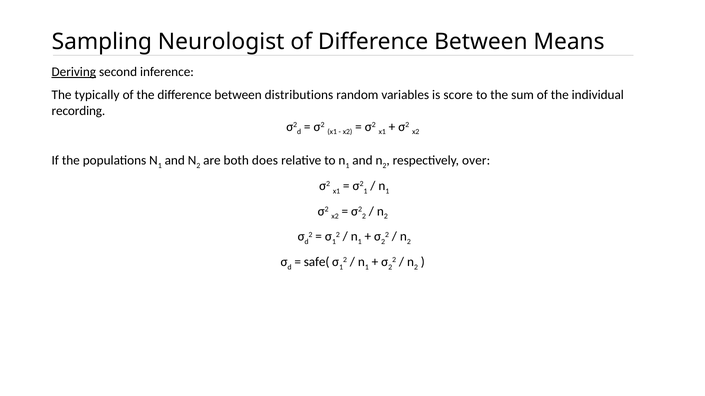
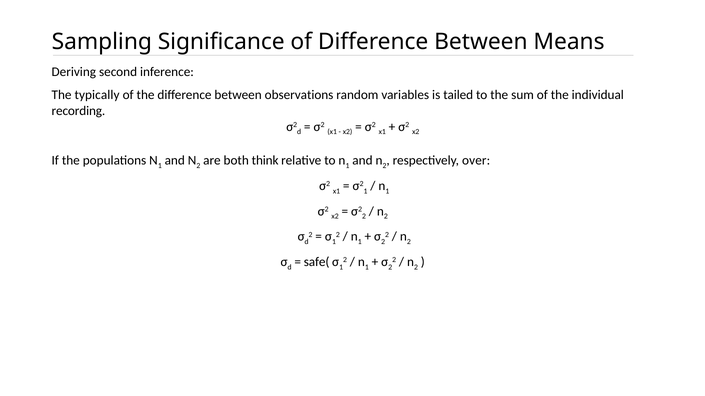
Neurologist: Neurologist -> Significance
Deriving underline: present -> none
distributions: distributions -> observations
score: score -> tailed
does: does -> think
